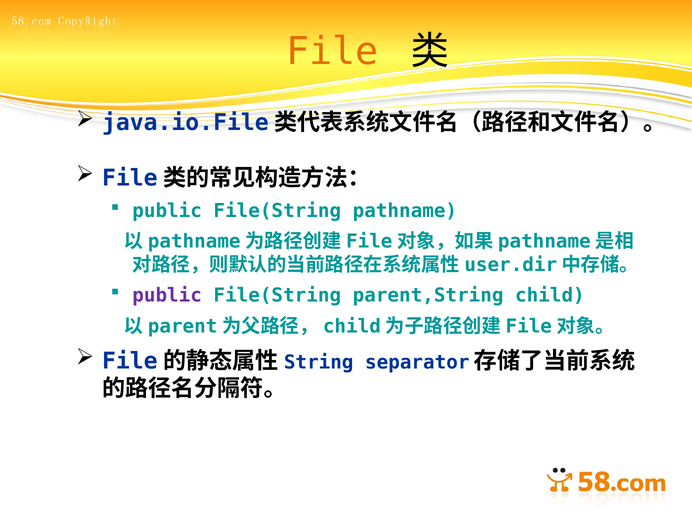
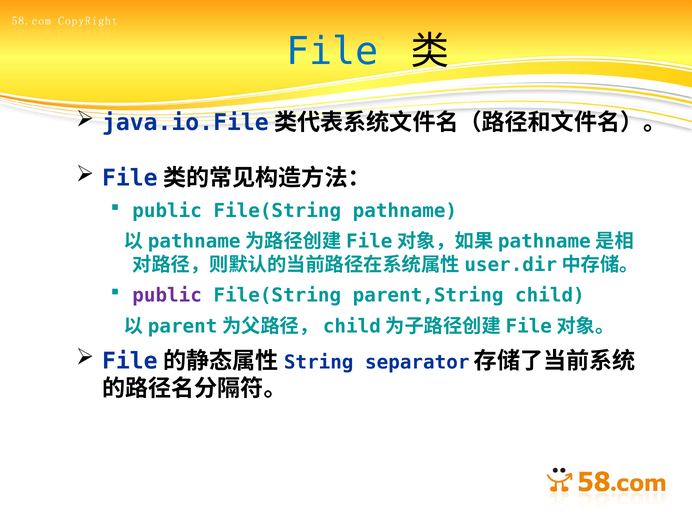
File colour: orange -> blue
